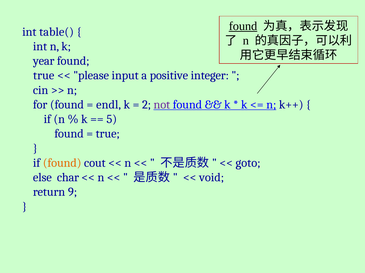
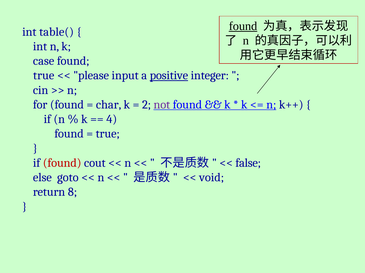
year: year -> case
positive underline: none -> present
endl: endl -> char
5: 5 -> 4
found at (62, 163) colour: orange -> red
goto: goto -> false
char: char -> goto
9: 9 -> 8
